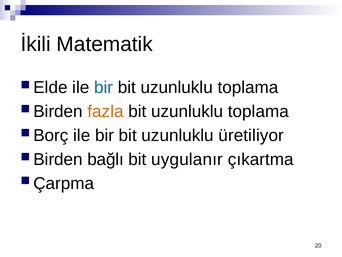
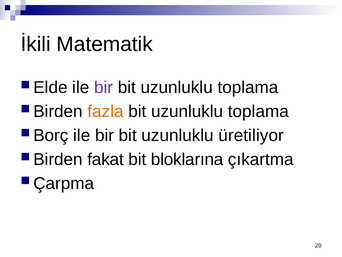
bir at (104, 87) colour: blue -> purple
bağlı: bağlı -> fakat
uygulanır: uygulanır -> bloklarına
